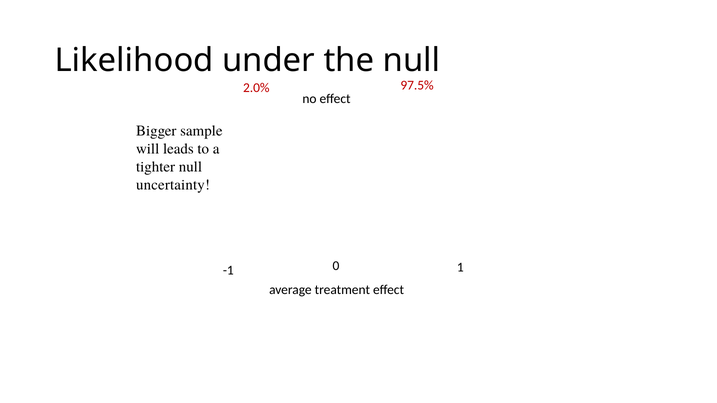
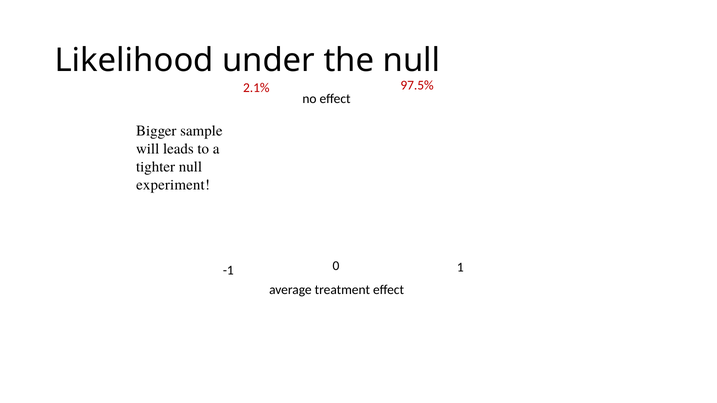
2.0%: 2.0% -> 2.1%
uncertainty: uncertainty -> experiment
